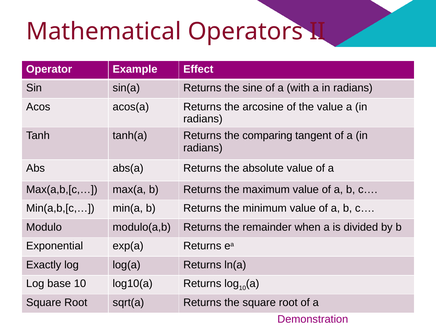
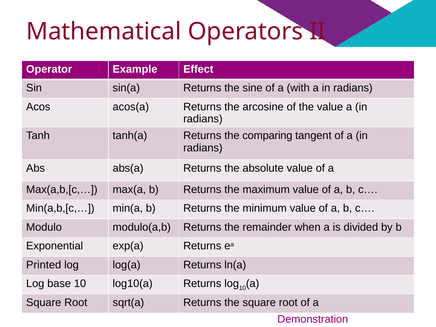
Exactly: Exactly -> Printed
